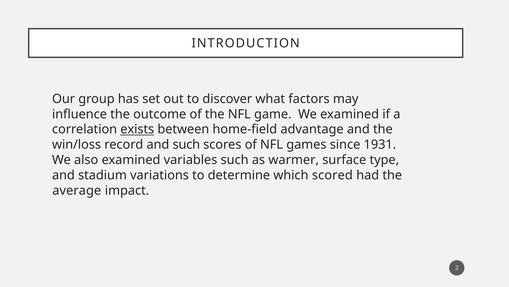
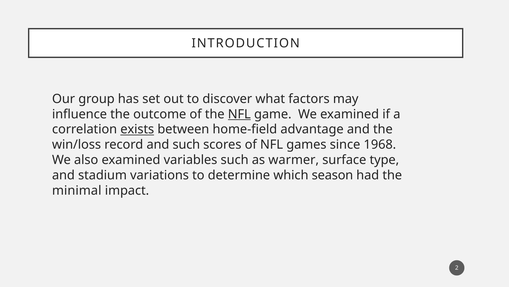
NFL at (239, 114) underline: none -> present
1931: 1931 -> 1968
scored: scored -> season
average: average -> minimal
